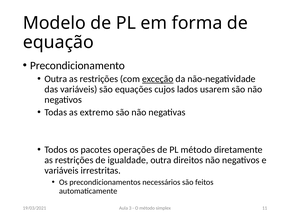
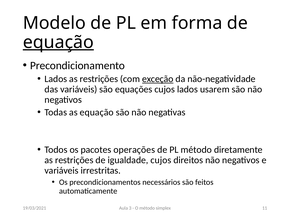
equação at (58, 42) underline: none -> present
Outra at (56, 79): Outra -> Lados
as extremo: extremo -> equação
igualdade outra: outra -> cujos
